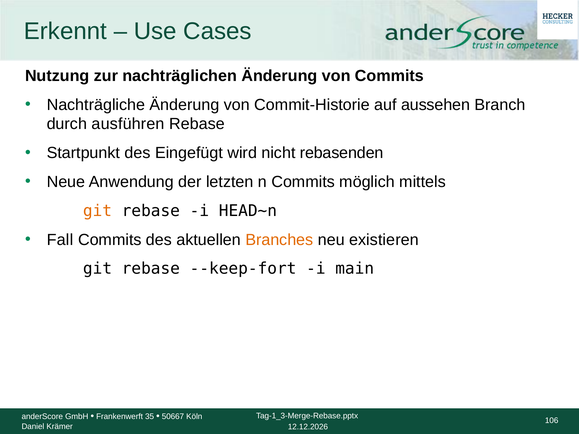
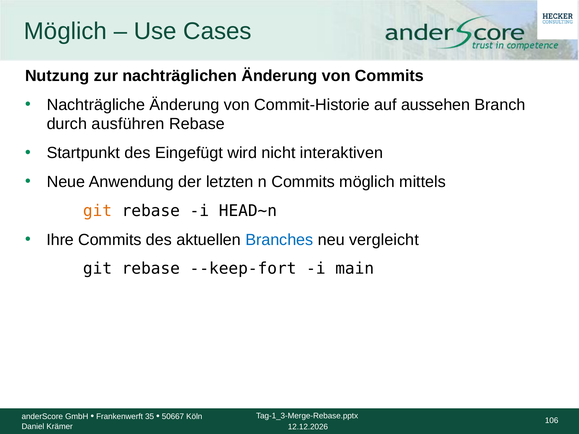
Erkennt at (65, 31): Erkennt -> Möglich
rebasenden: rebasenden -> interaktiven
Fall: Fall -> Ihre
Branches colour: orange -> blue
existieren: existieren -> vergleicht
